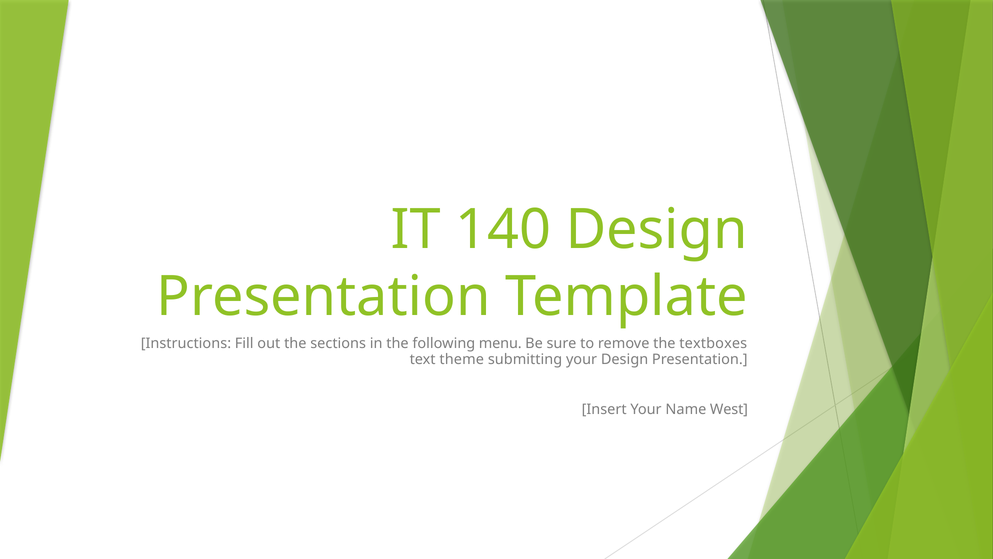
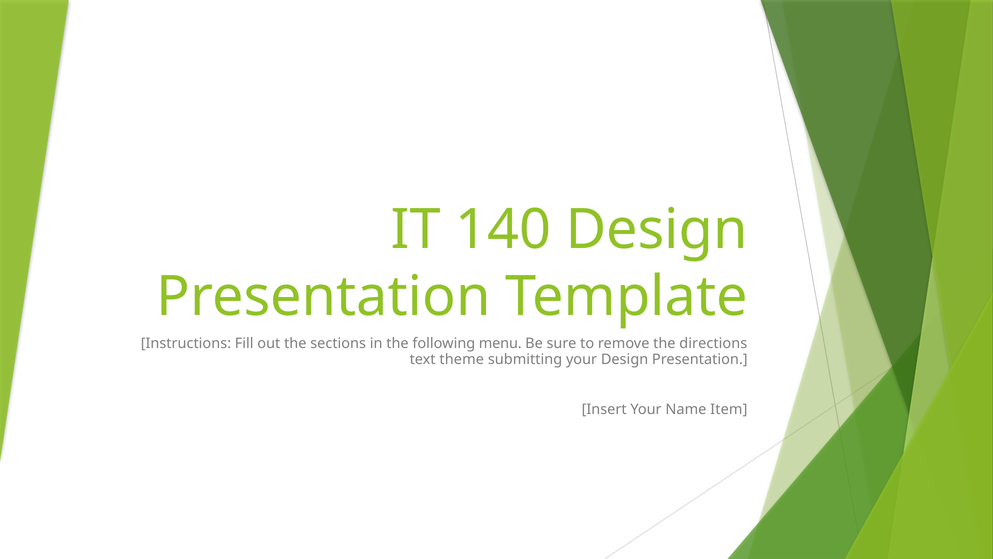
textboxes: textboxes -> directions
West: West -> Item
